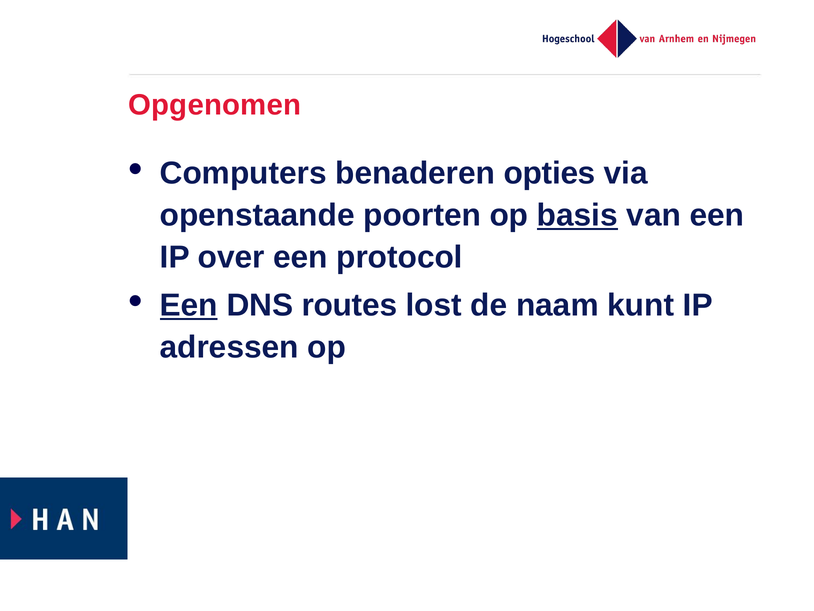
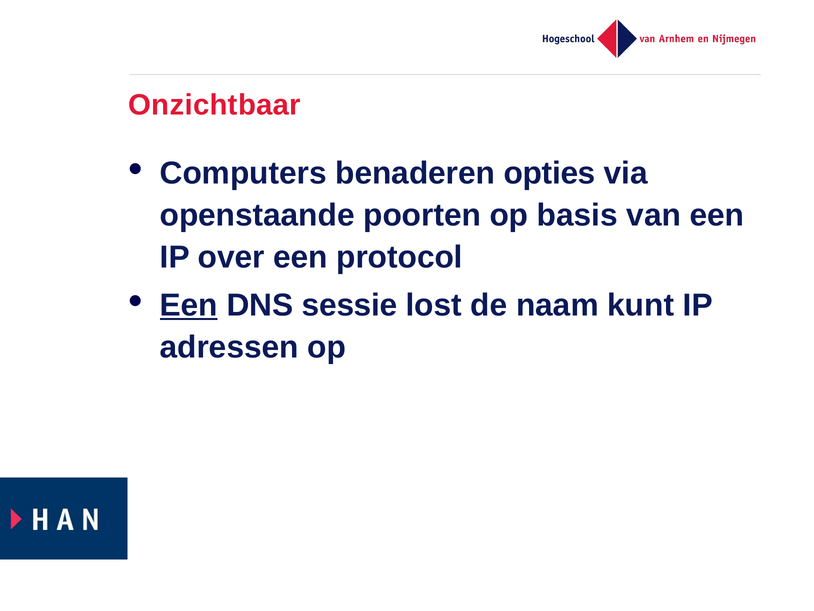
Opgenomen: Opgenomen -> Onzichtbaar
basis underline: present -> none
routes: routes -> sessie
